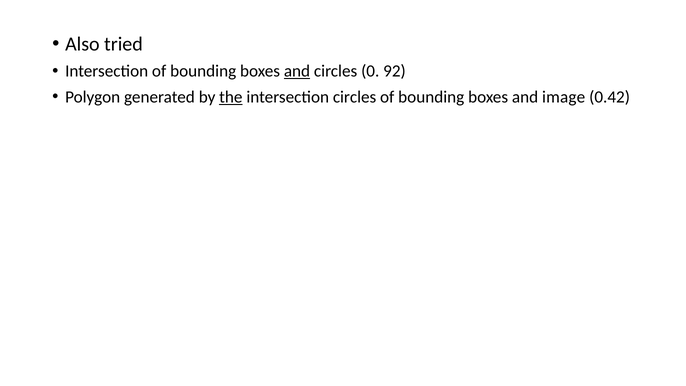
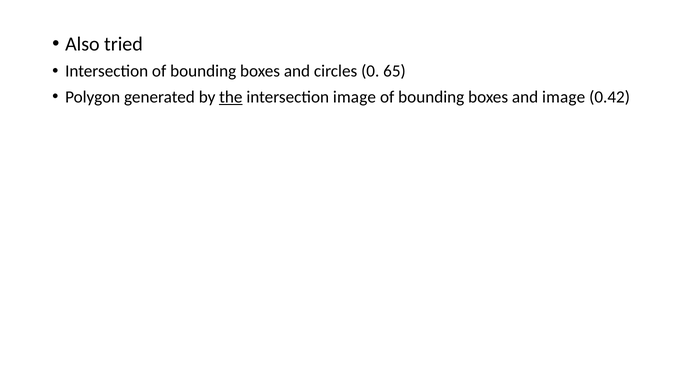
and at (297, 71) underline: present -> none
92: 92 -> 65
intersection circles: circles -> image
